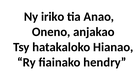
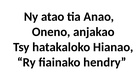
iriko: iriko -> atao
